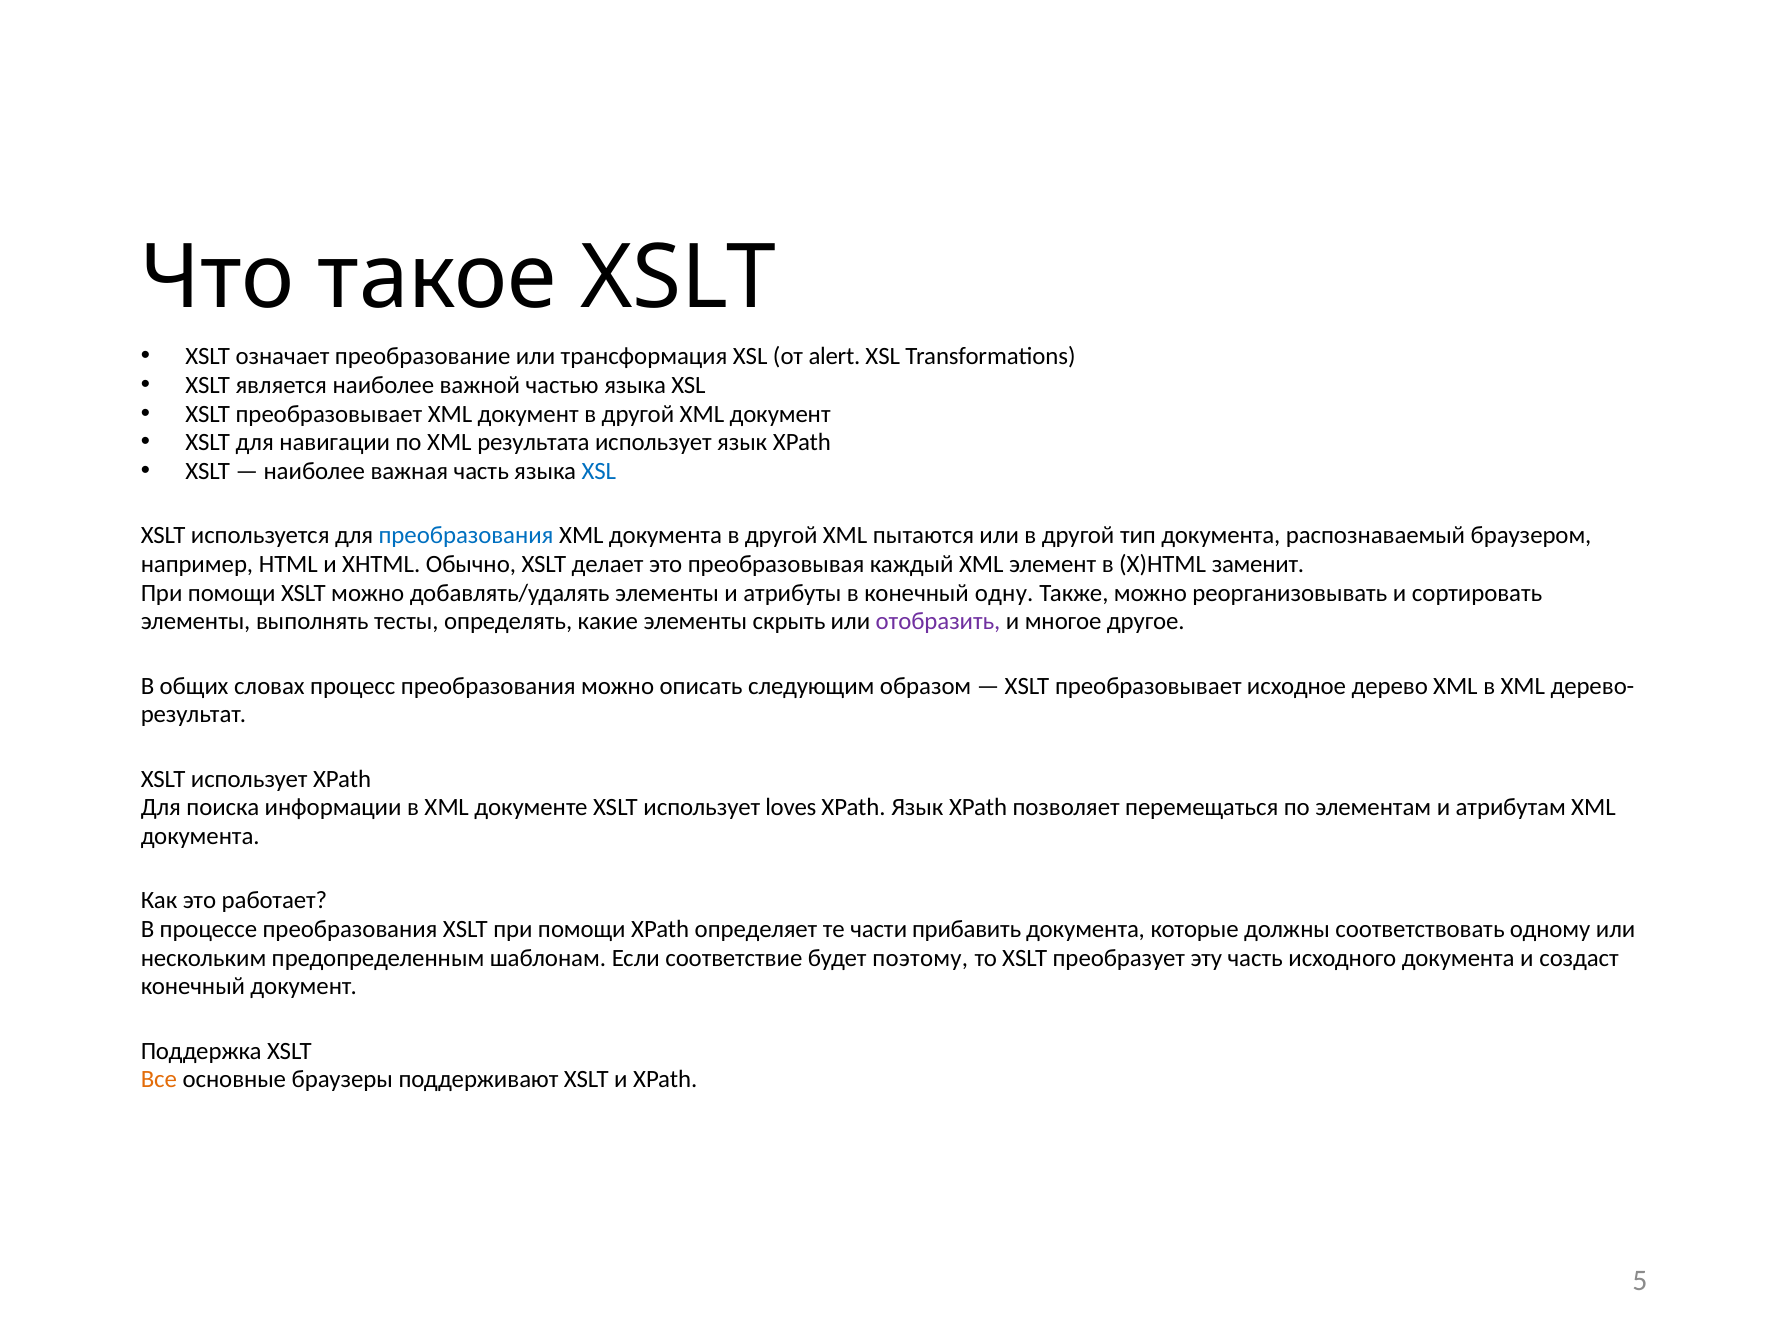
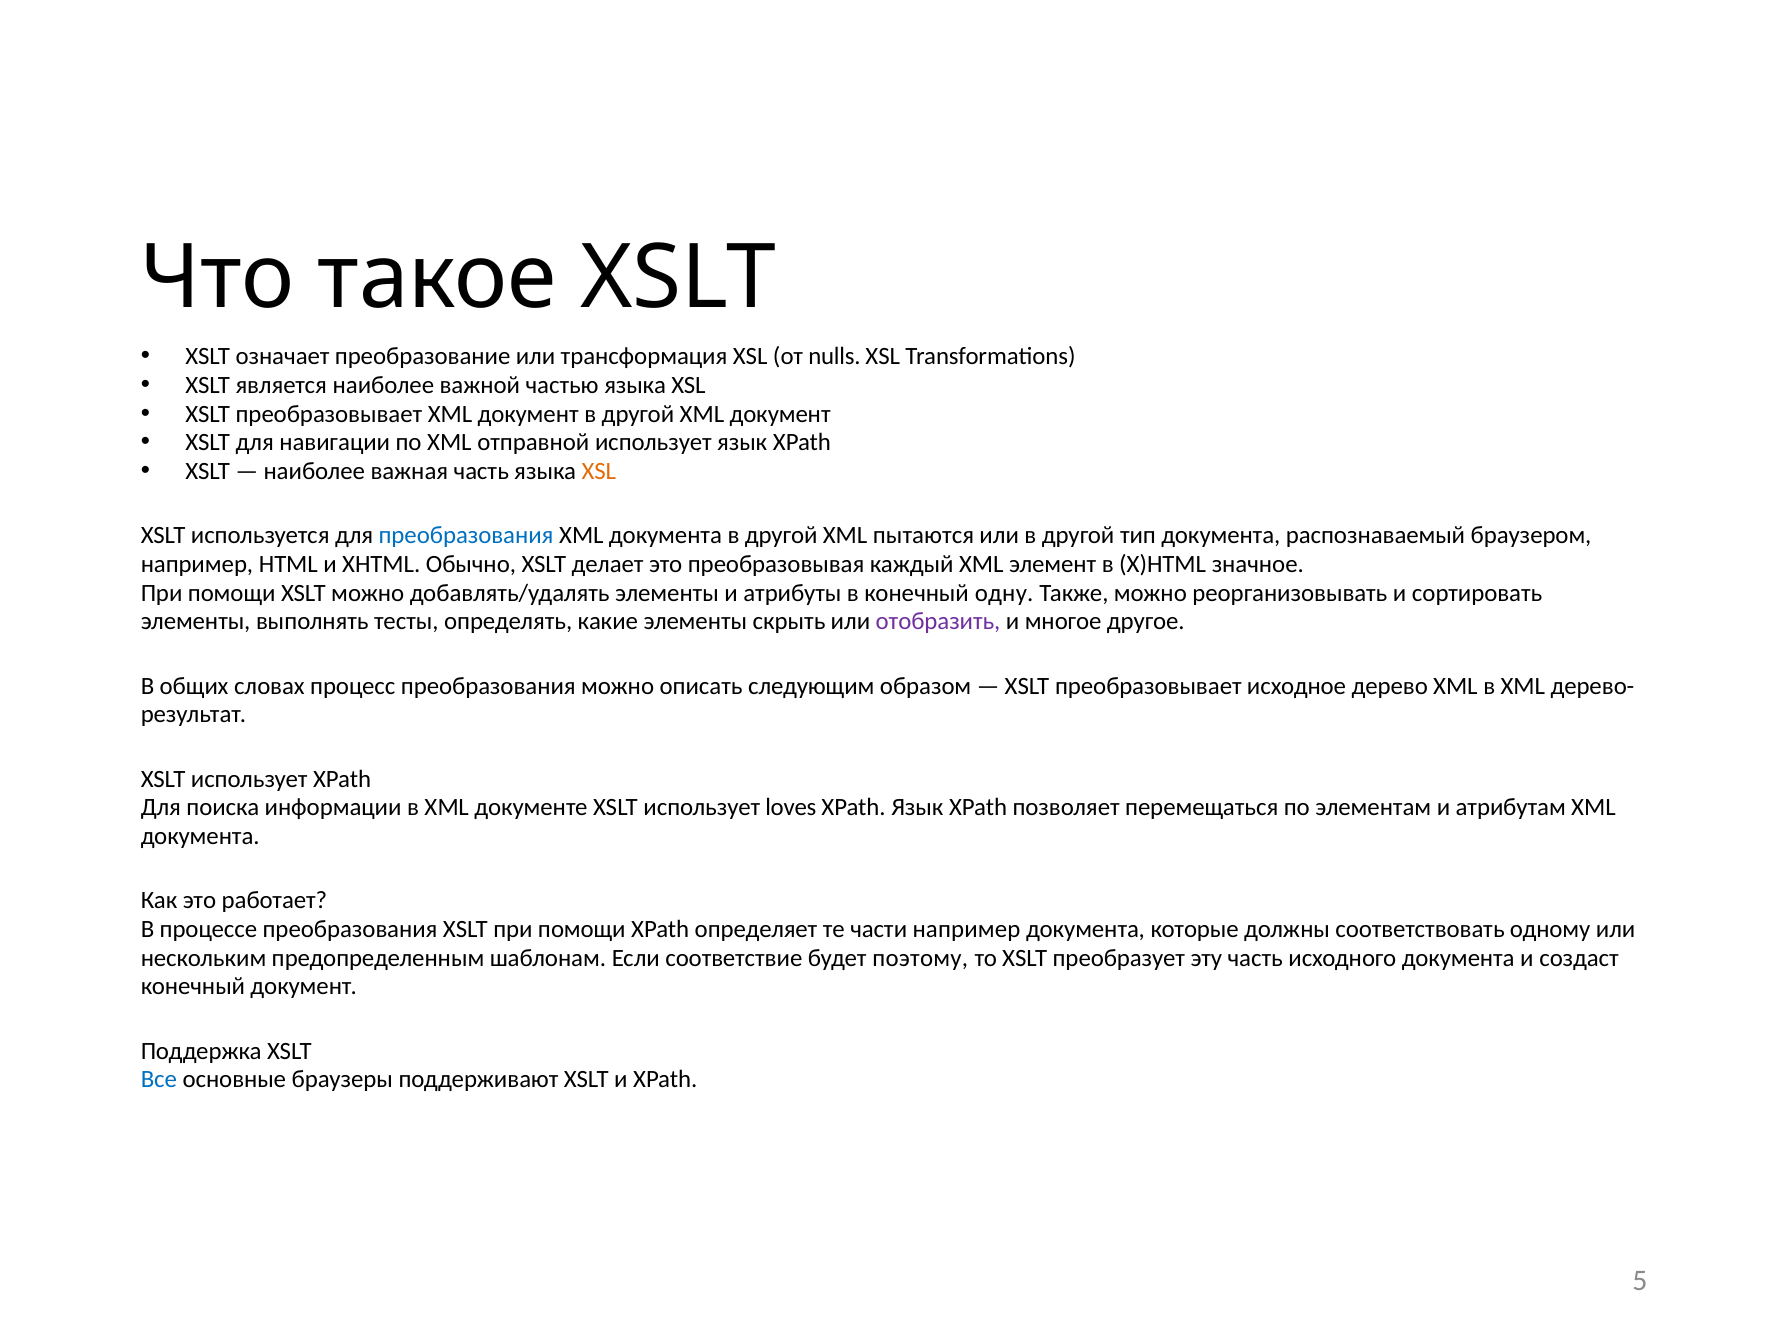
alert: alert -> nulls
результата: результата -> отправной
XSL at (599, 471) colour: blue -> orange
заменит: заменит -> значное
части прибавить: прибавить -> например
Все colour: orange -> blue
